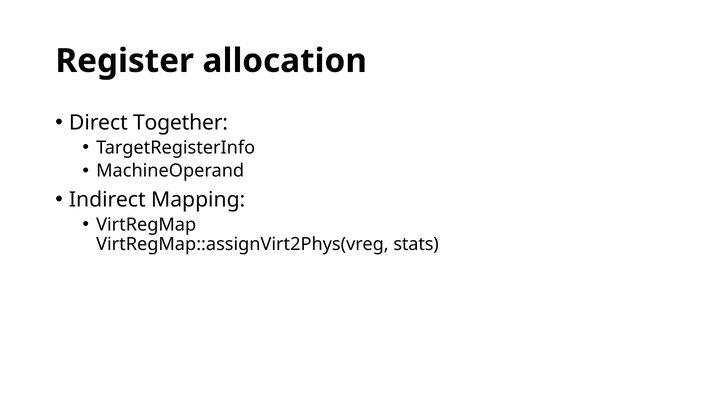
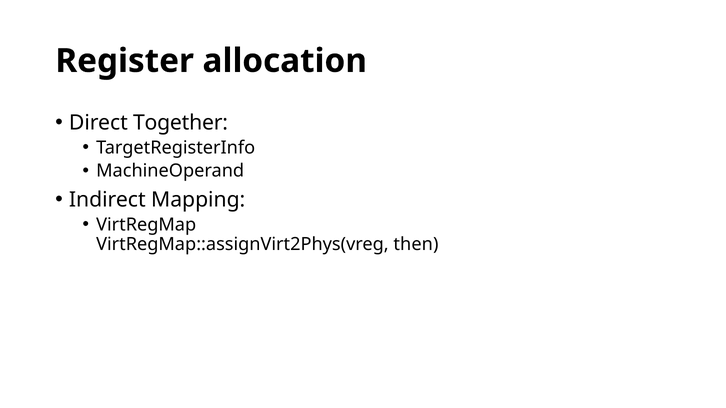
stats: stats -> then
